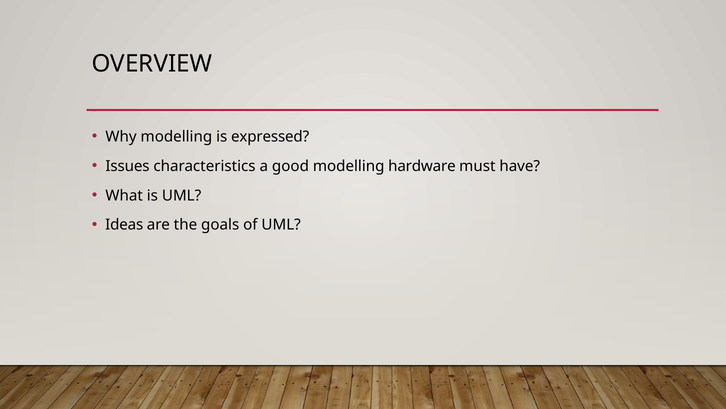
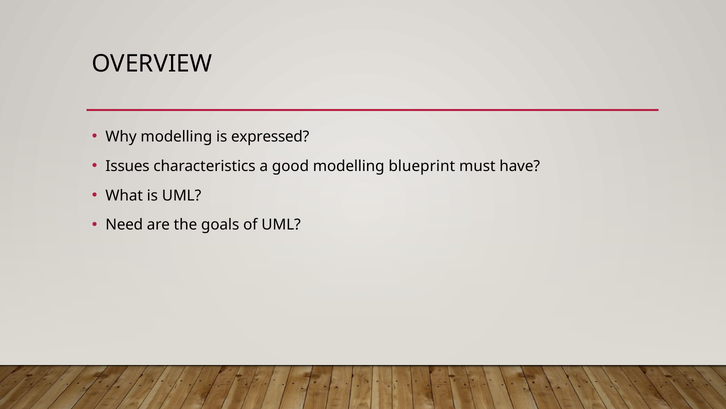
hardware: hardware -> blueprint
Ideas: Ideas -> Need
